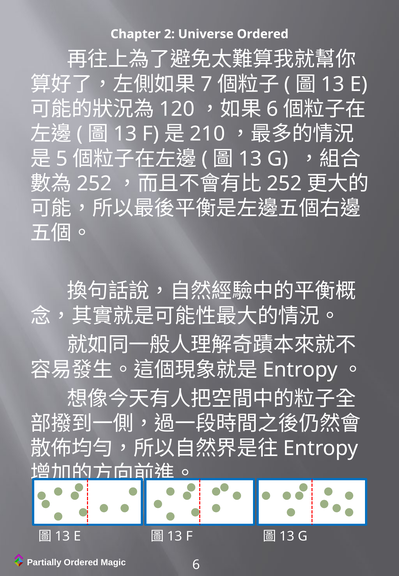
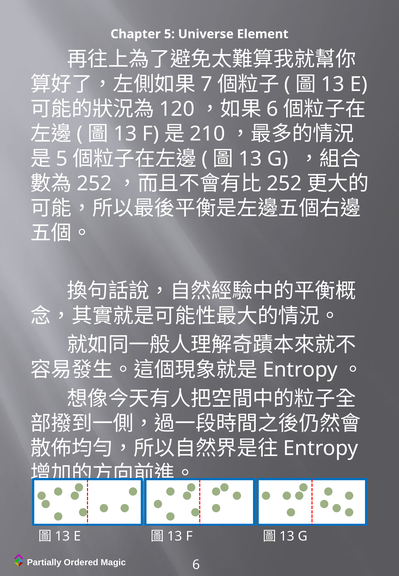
Chapter 2: 2 -> 5
Universe Ordered: Ordered -> Element
